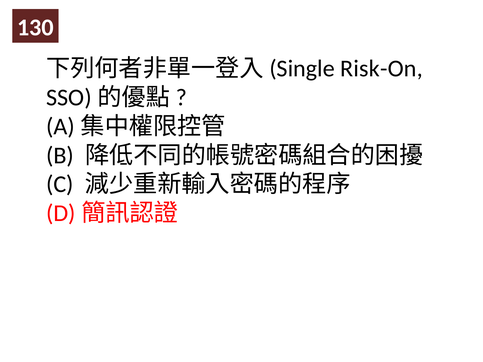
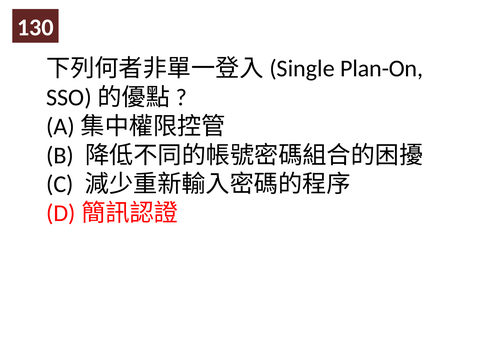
Risk-On: Risk-On -> Plan-On
